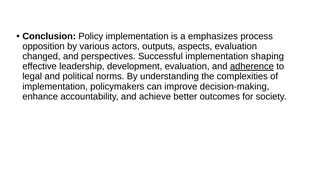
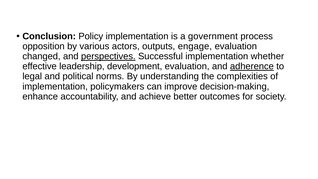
emphasizes: emphasizes -> government
aspects: aspects -> engage
perspectives underline: none -> present
shaping: shaping -> whether
